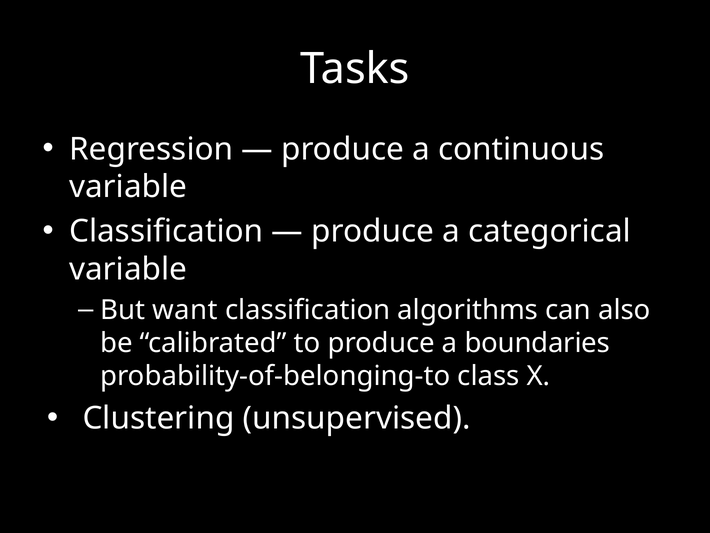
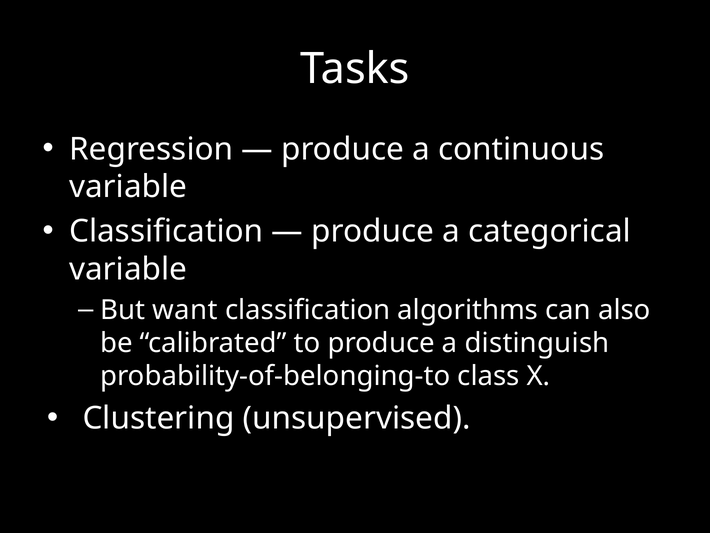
boundaries: boundaries -> distinguish
